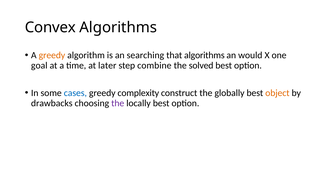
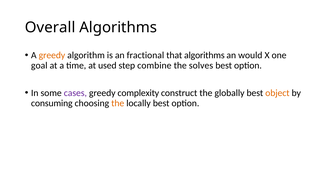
Convex: Convex -> Overall
searching: searching -> fractional
later: later -> used
solved: solved -> solves
cases colour: blue -> purple
drawbacks: drawbacks -> consuming
the at (118, 103) colour: purple -> orange
